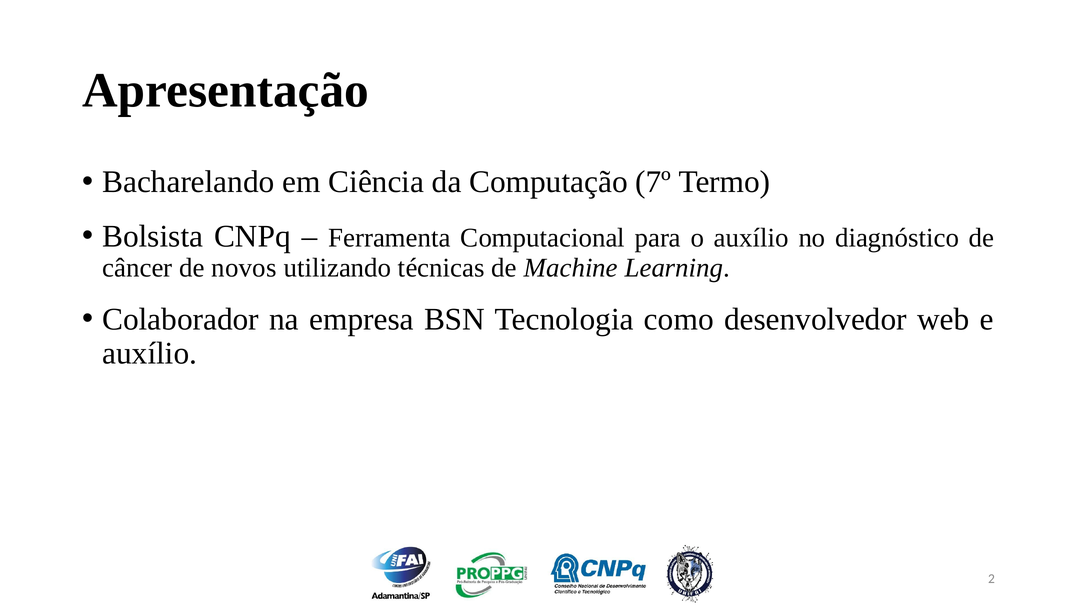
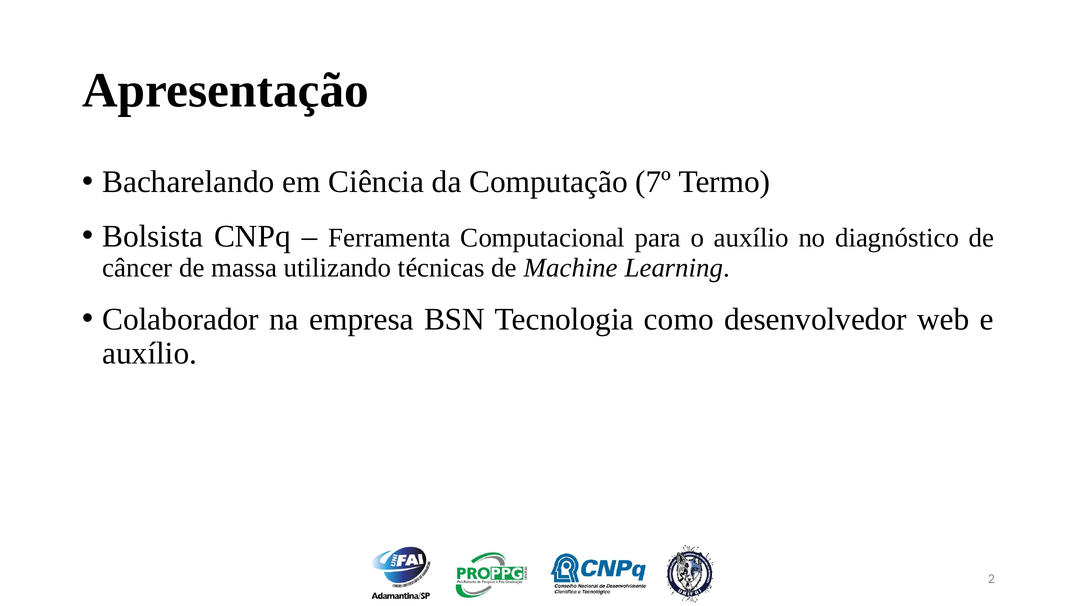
novos: novos -> massa
